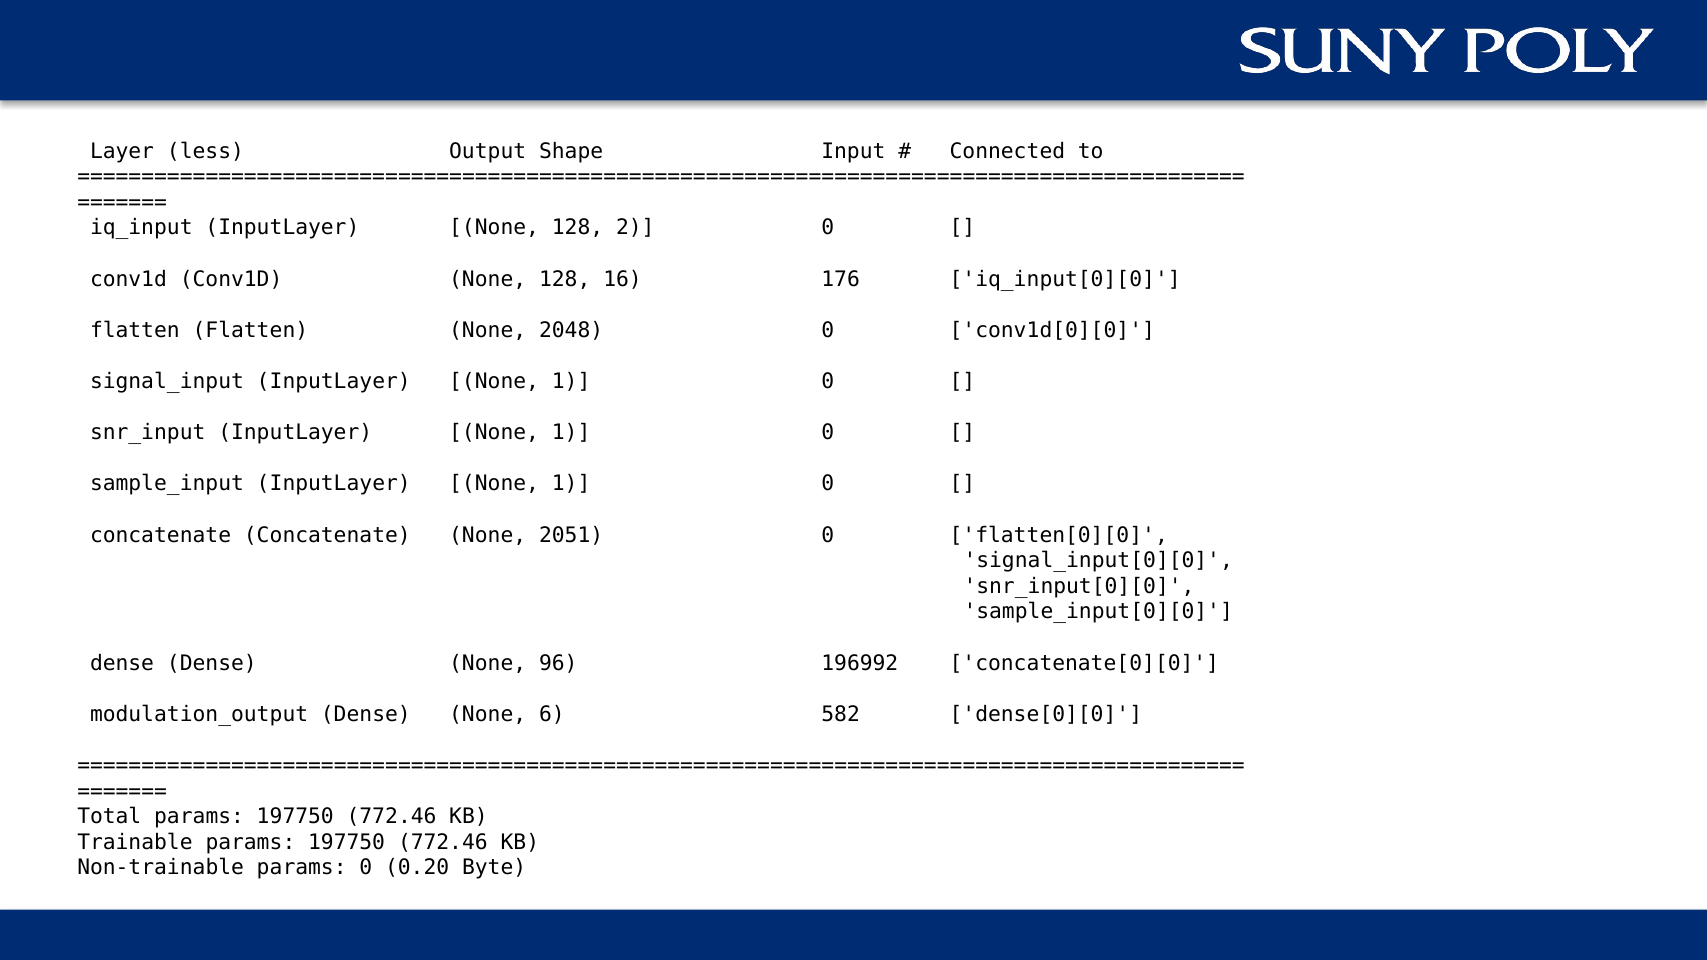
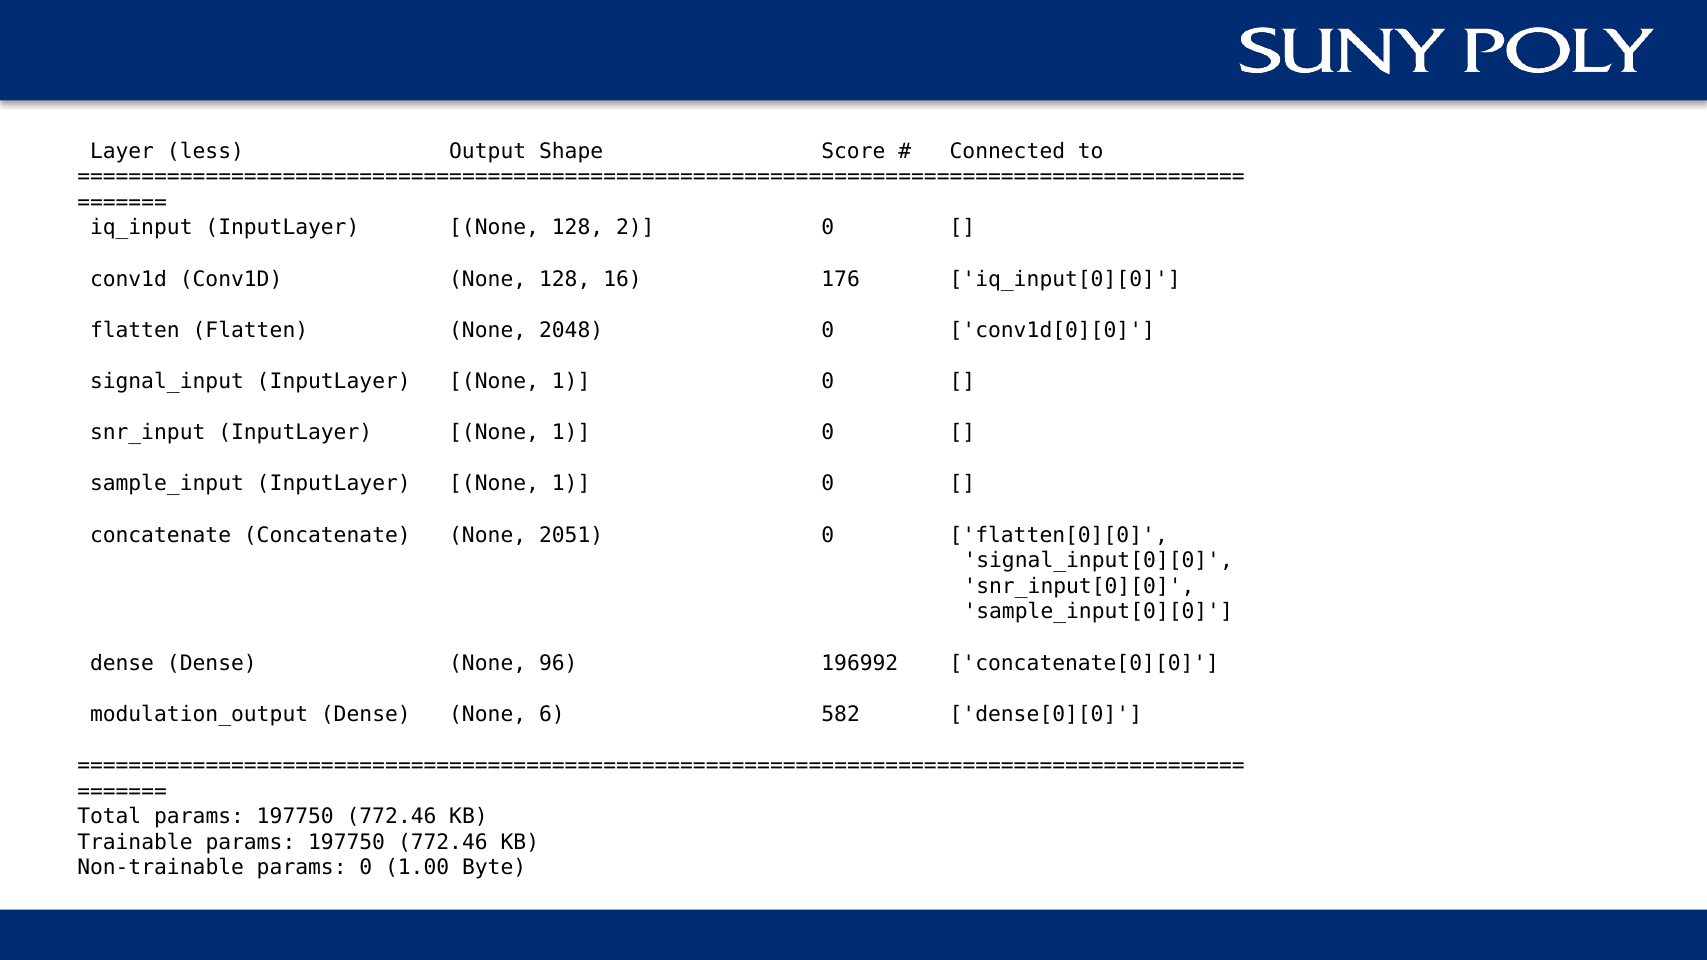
Input: Input -> Score
0.20: 0.20 -> 1.00
